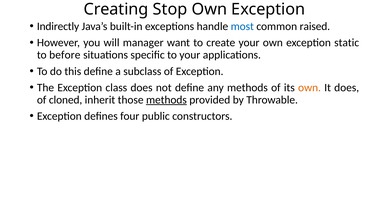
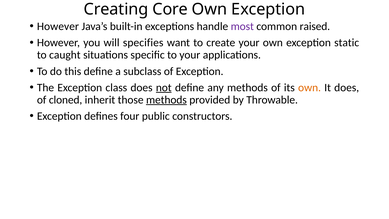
Stop: Stop -> Core
Indirectly at (58, 26): Indirectly -> However
most colour: blue -> purple
manager: manager -> specifies
before: before -> caught
not underline: none -> present
